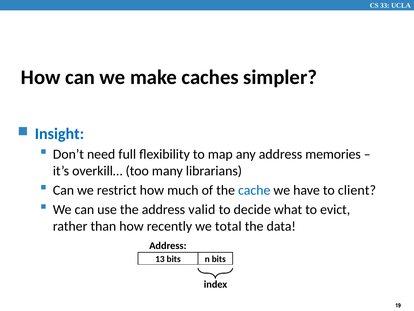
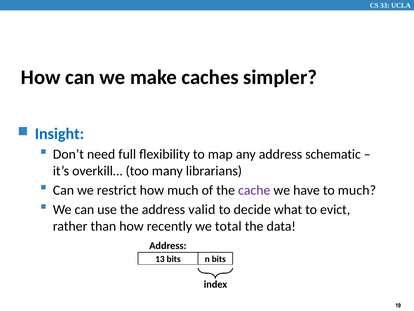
memories: memories -> schematic
cache colour: blue -> purple
to client: client -> much
